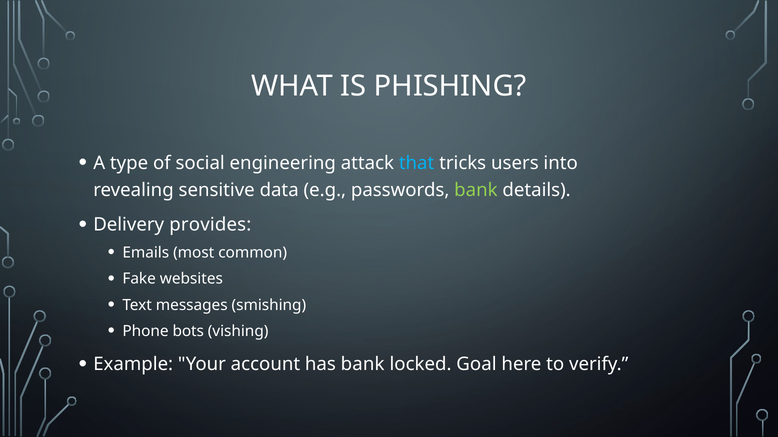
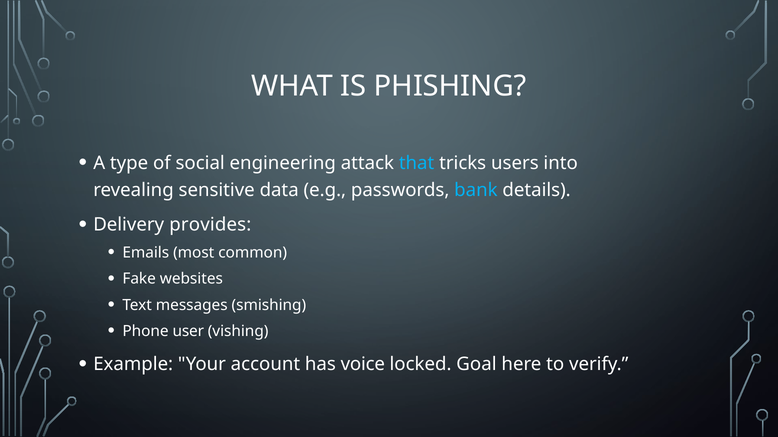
bank at (476, 190) colour: light green -> light blue
bots: bots -> user
has bank: bank -> voice
